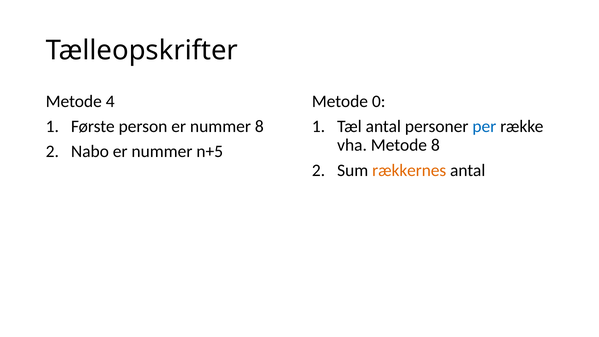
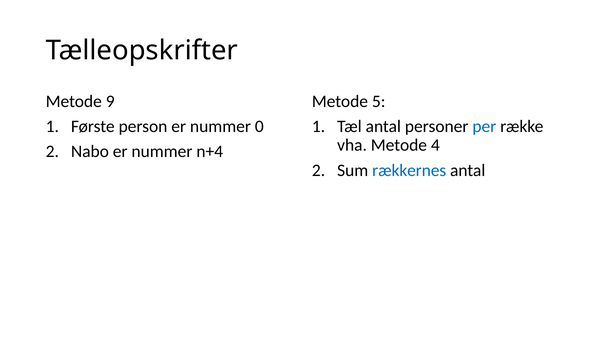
0: 0 -> 5
4: 4 -> 9
nummer 8: 8 -> 0
Metode 8: 8 -> 4
n+5: n+5 -> n+4
rækkernes colour: orange -> blue
